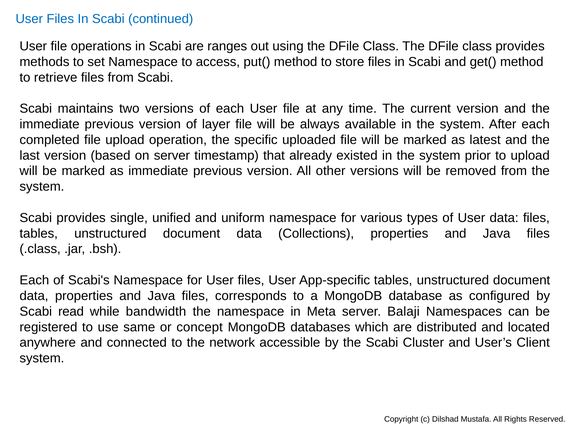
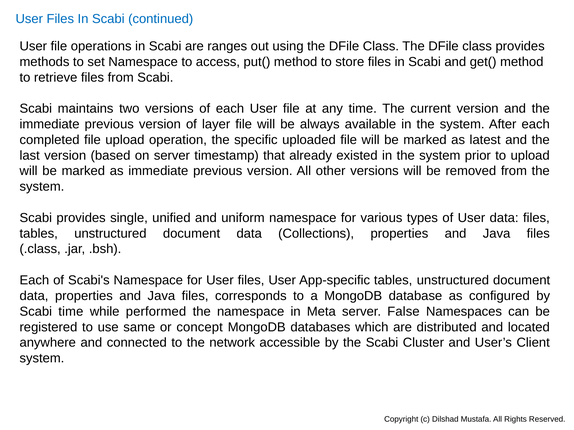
Scabi read: read -> time
bandwidth: bandwidth -> performed
Balaji: Balaji -> False
